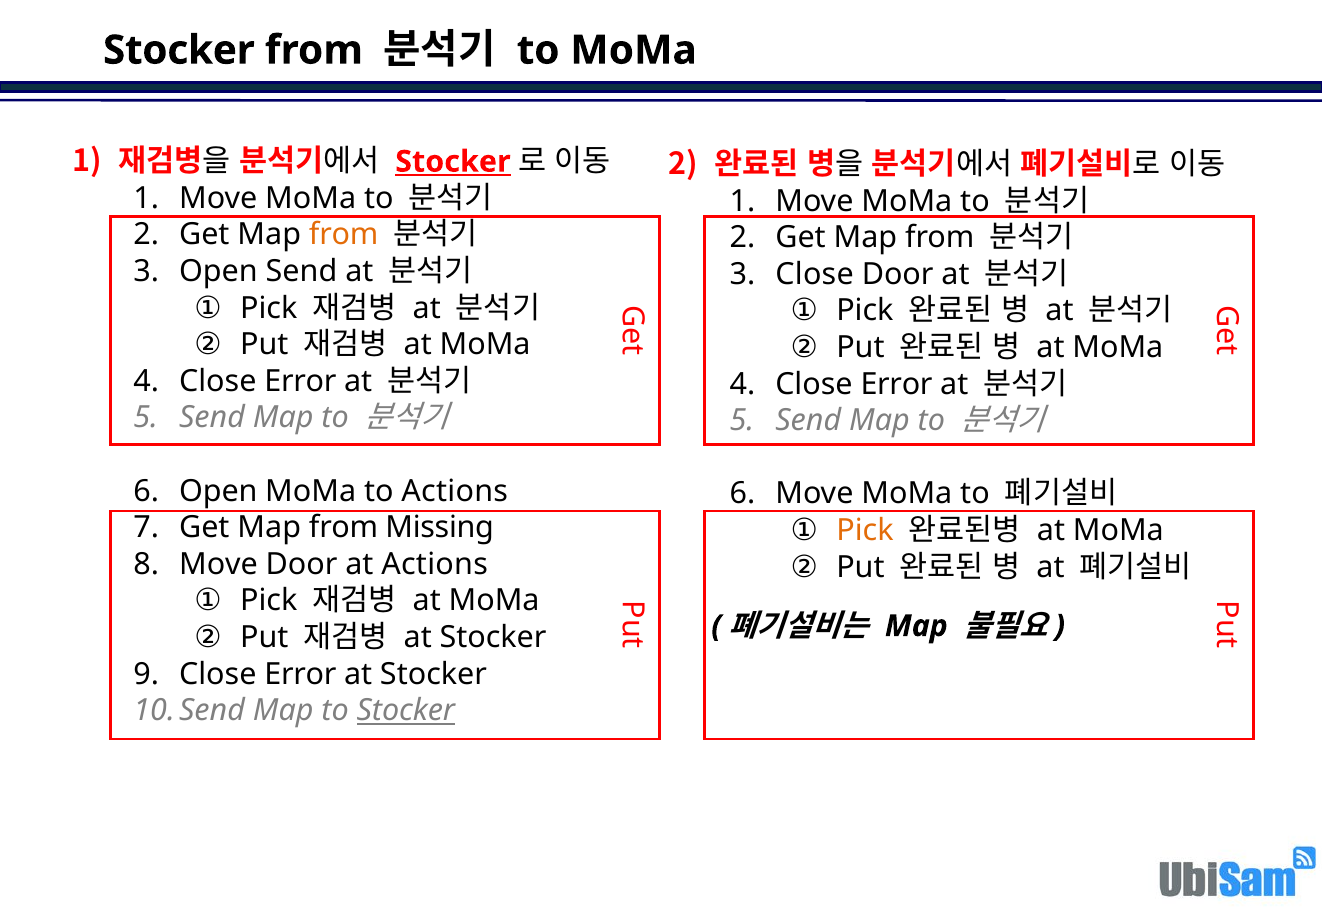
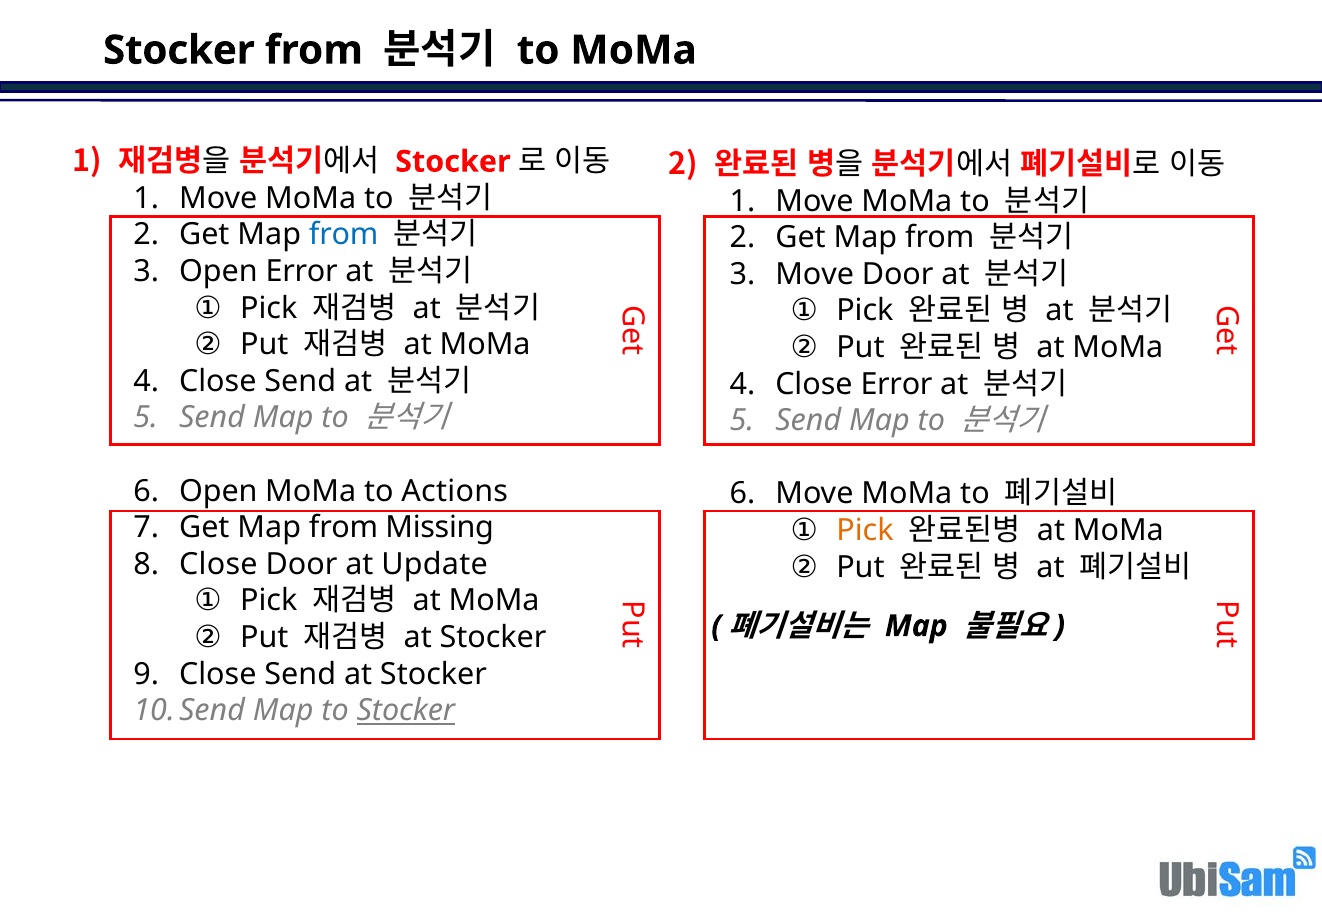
Stocker at (453, 162) underline: present -> none
from at (344, 235) colour: orange -> blue
Open Send: Send -> Error
Close at (815, 274): Close -> Move
Error at (300, 381): Error -> Send
Move at (219, 564): Move -> Close
at Actions: Actions -> Update
Error at (300, 674): Error -> Send
